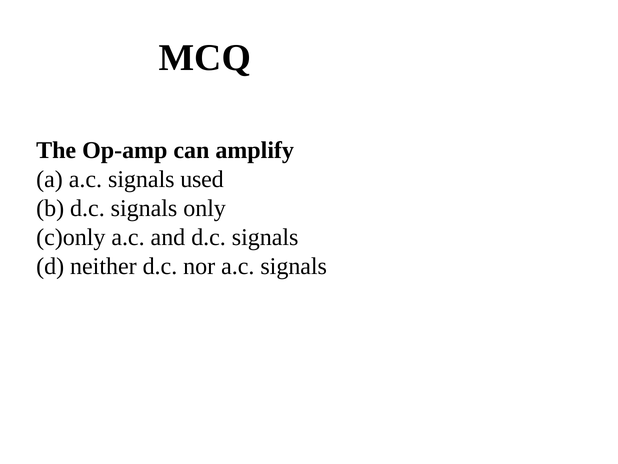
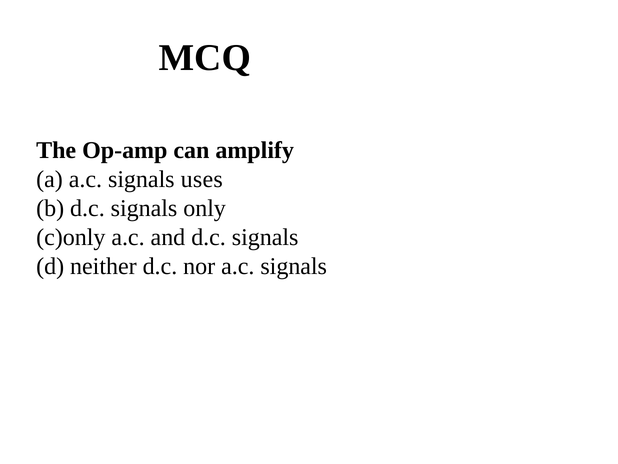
used: used -> uses
